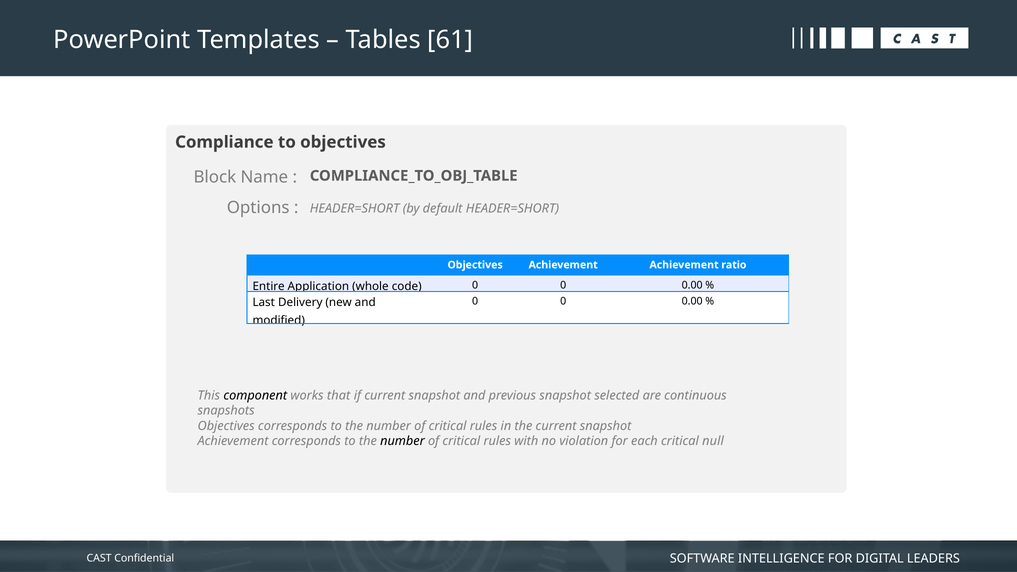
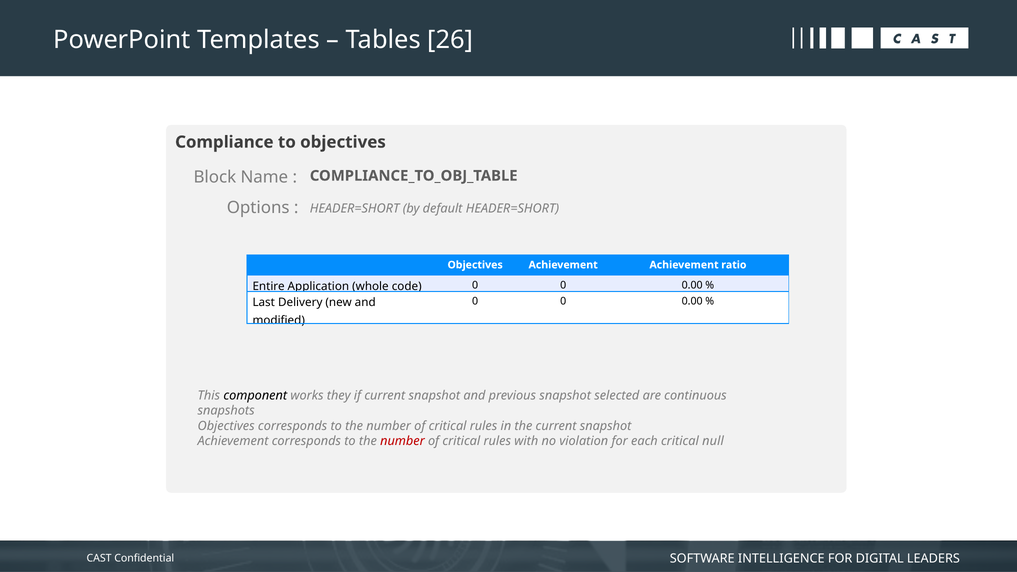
61: 61 -> 26
that: that -> they
number at (402, 441) colour: black -> red
